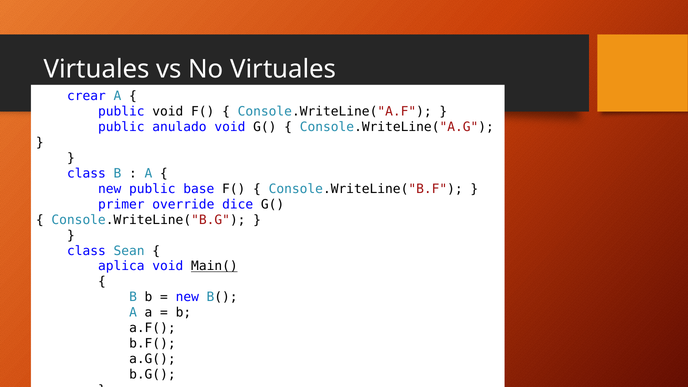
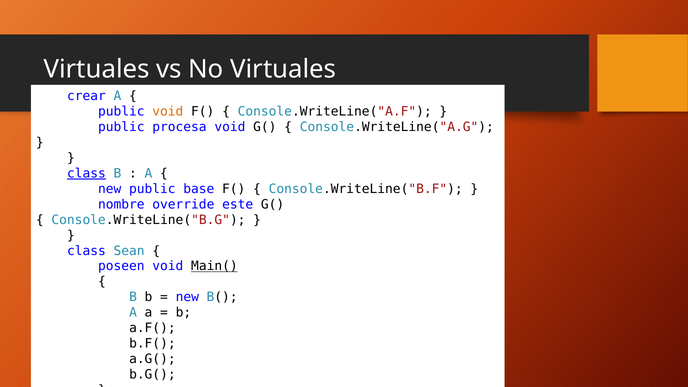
void at (168, 111) colour: black -> orange
anulado: anulado -> procesa
class at (86, 173) underline: none -> present
primer: primer -> nombre
dice: dice -> este
aplica: aplica -> poseen
